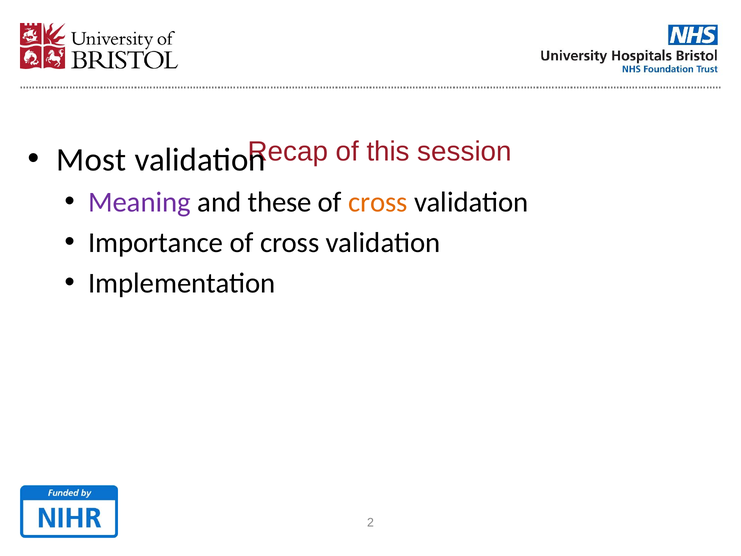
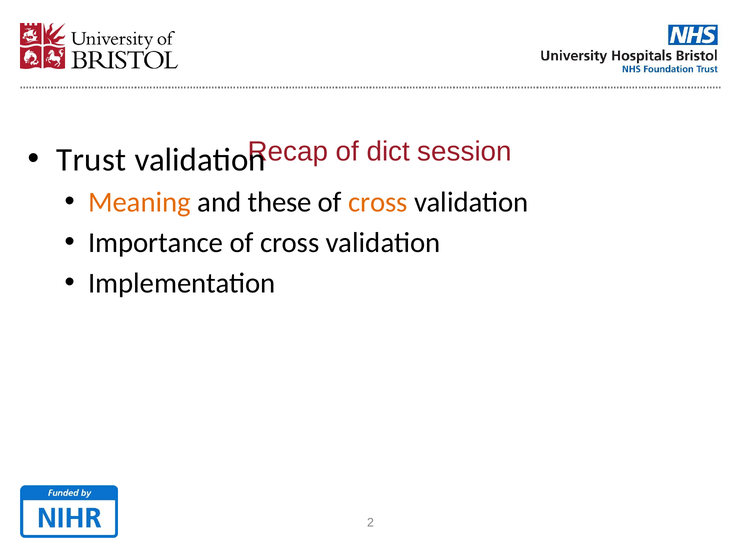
this: this -> dict
Most: Most -> Trust
Meaning colour: purple -> orange
